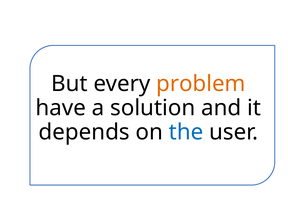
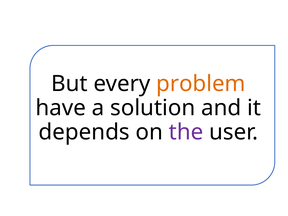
the colour: blue -> purple
